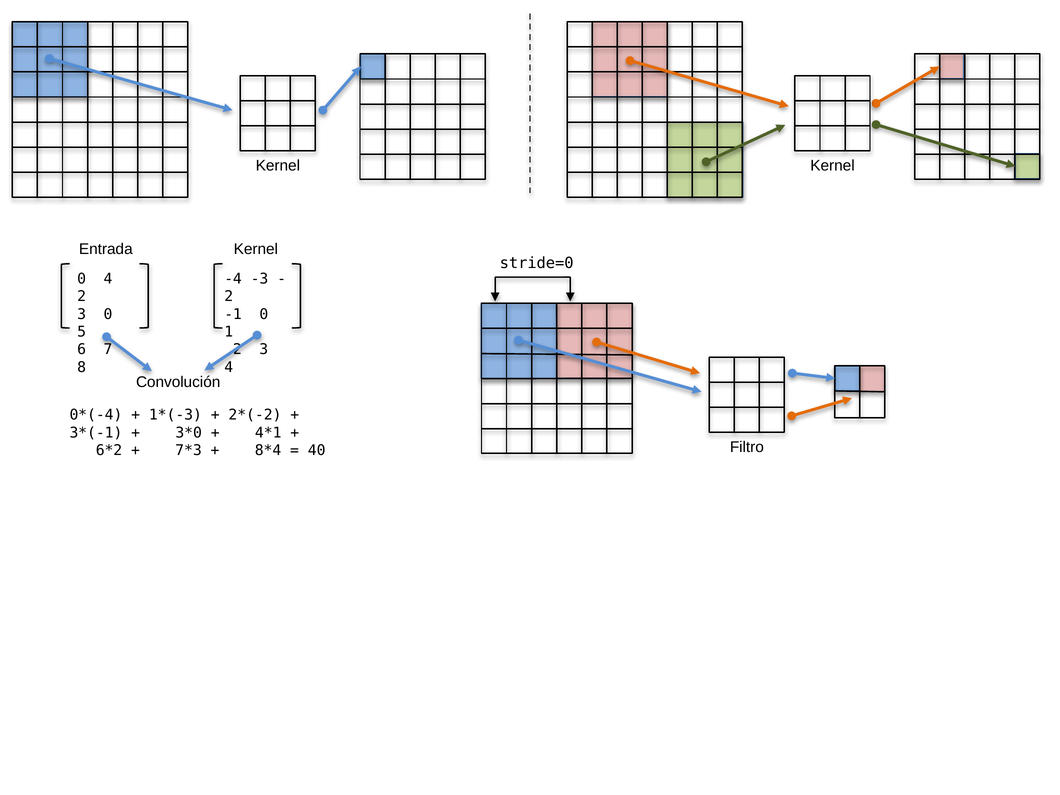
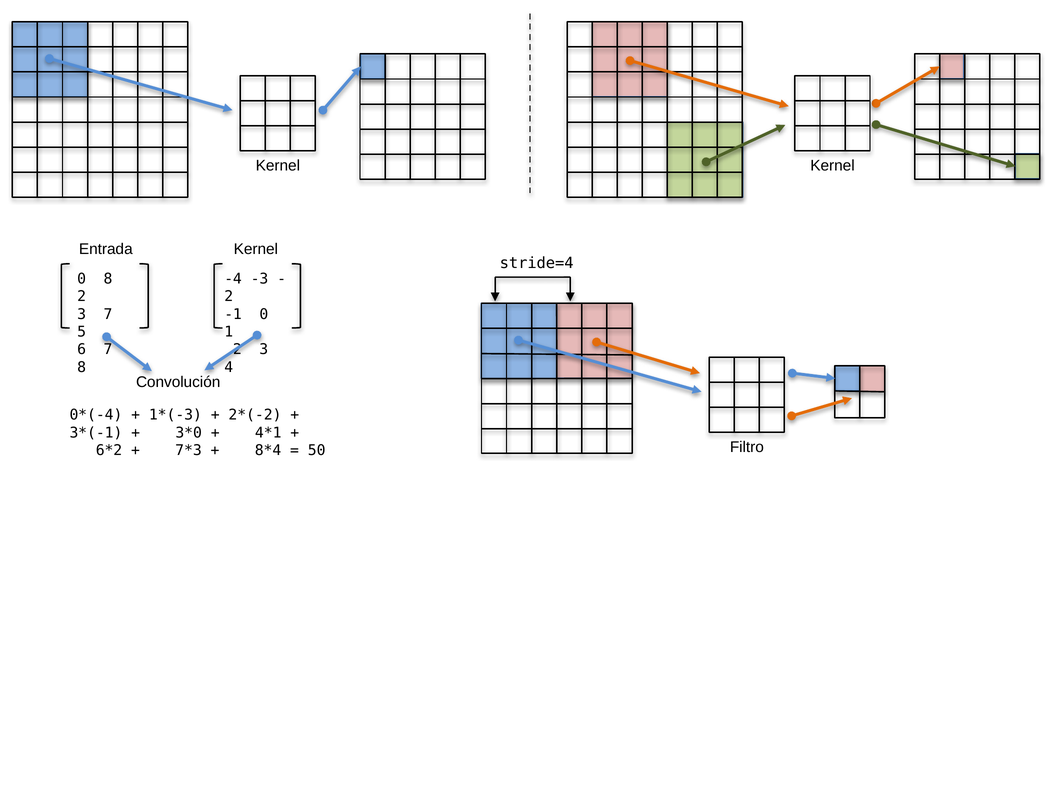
stride=0: stride=0 -> stride=4
0 4: 4 -> 8
3 0: 0 -> 7
40: 40 -> 50
